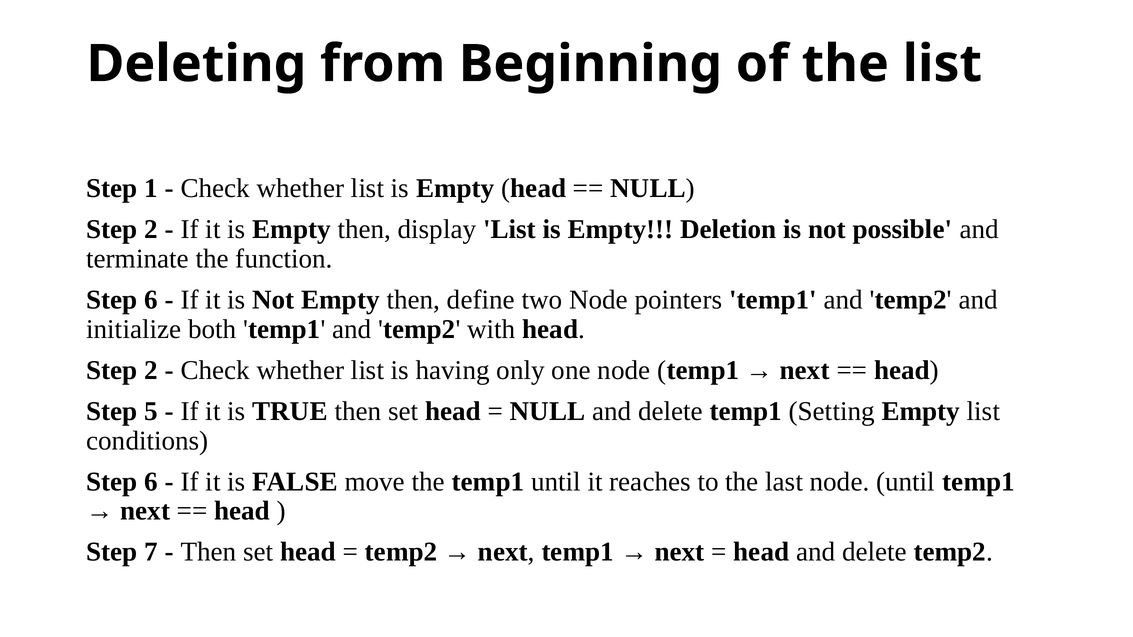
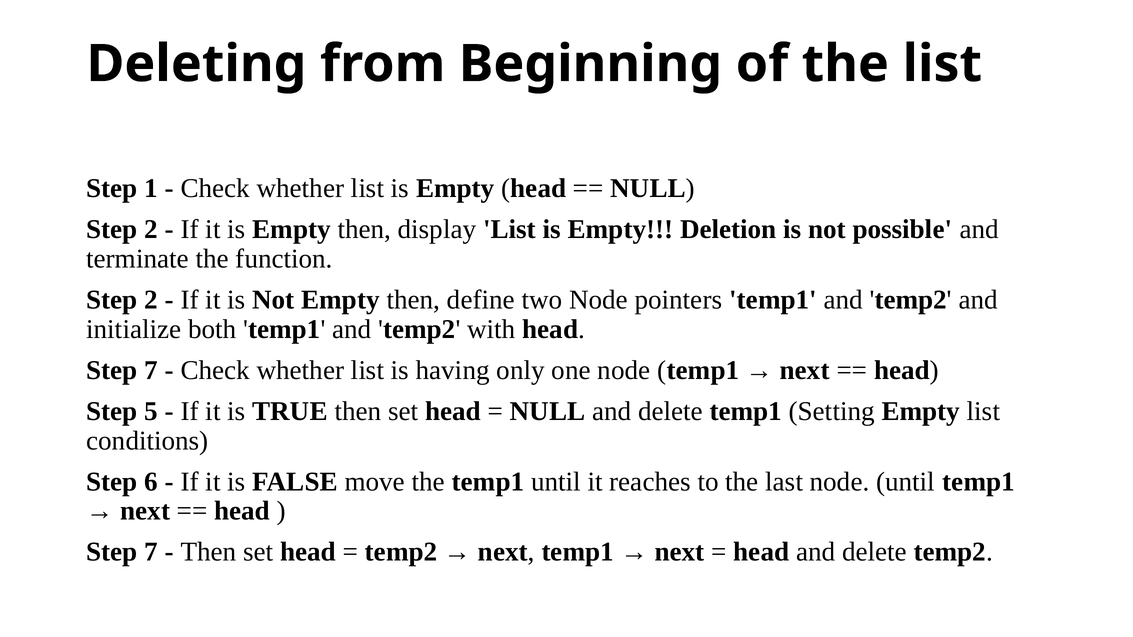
6 at (151, 300): 6 -> 2
2 at (151, 370): 2 -> 7
